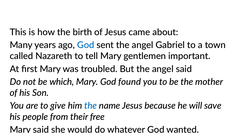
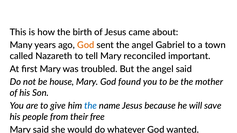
God at (86, 45) colour: blue -> orange
gentlemen: gentlemen -> reconciled
which: which -> house
